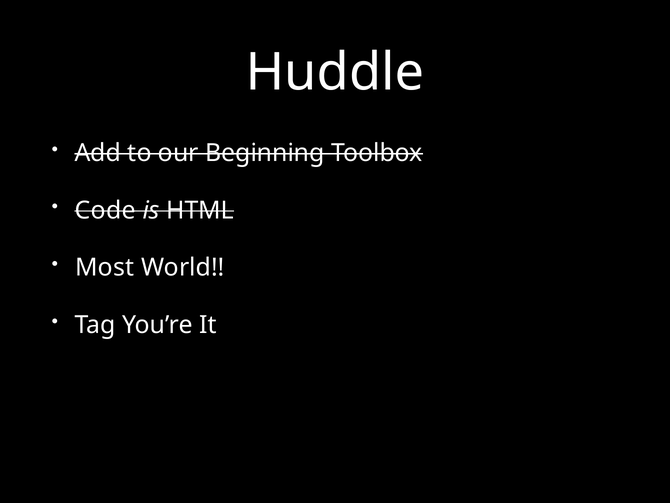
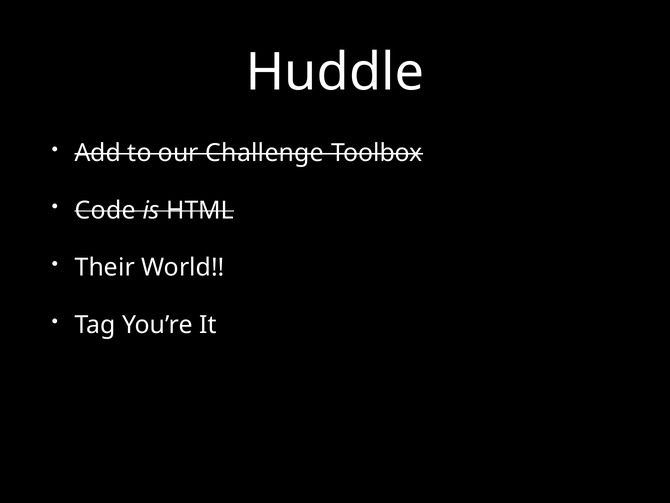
Beginning: Beginning -> Challenge
Most: Most -> Their
